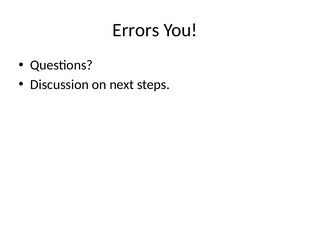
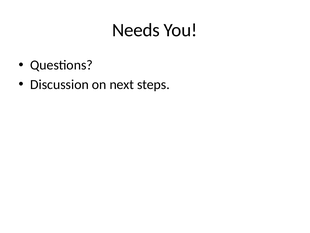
Errors: Errors -> Needs
